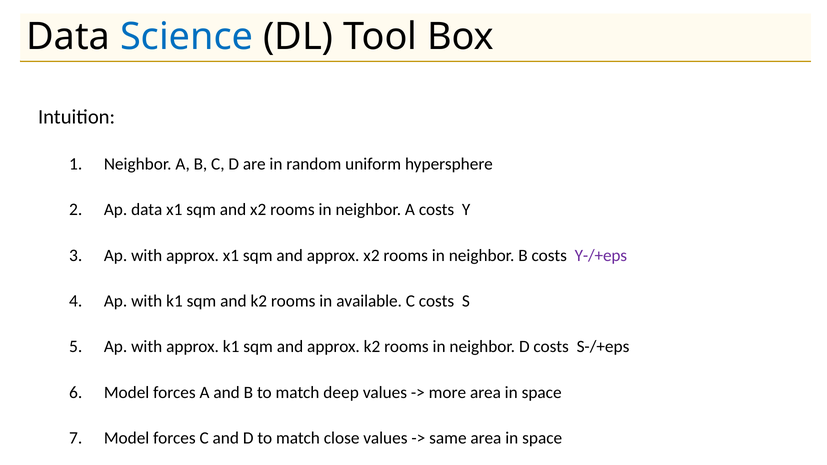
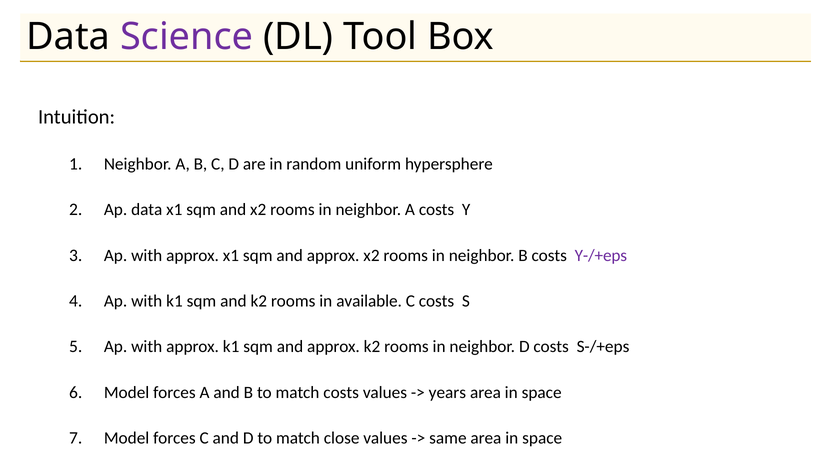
Science colour: blue -> purple
match deep: deep -> costs
more: more -> years
